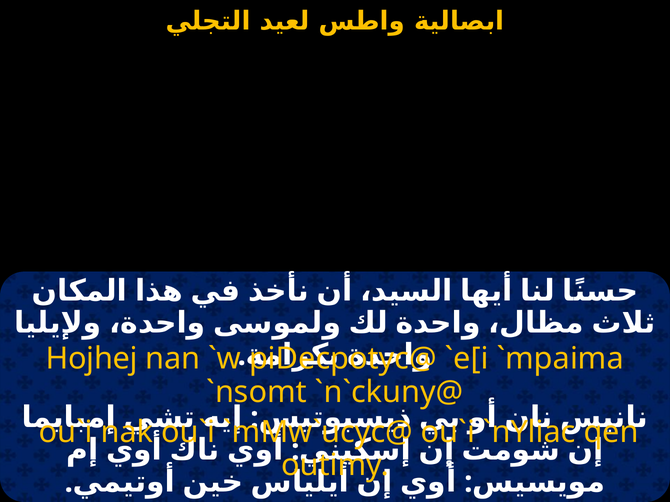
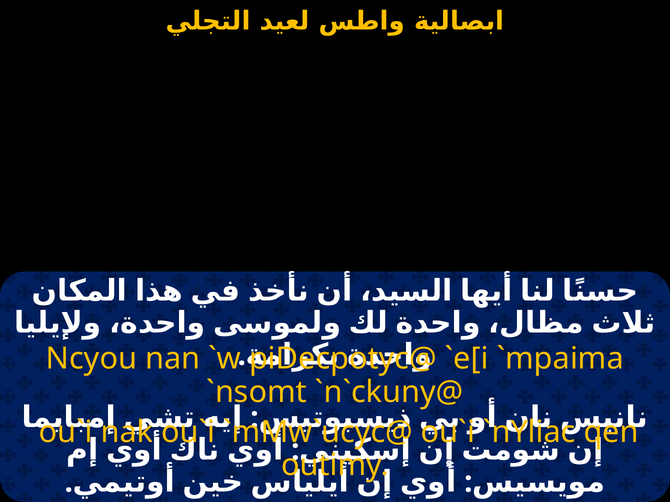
Hojhej: Hojhej -> Ncyou
